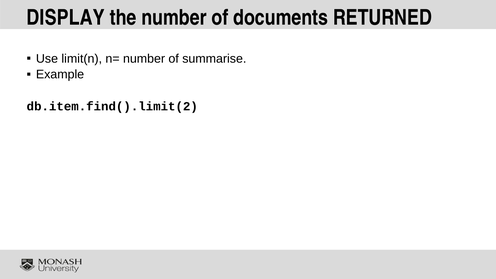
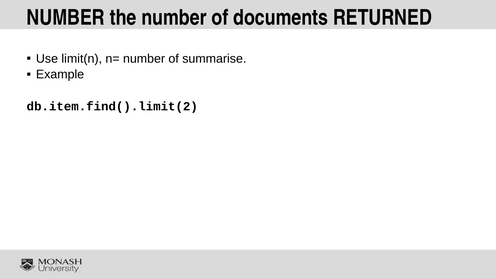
DISPLAY at (66, 18): DISPLAY -> NUMBER
